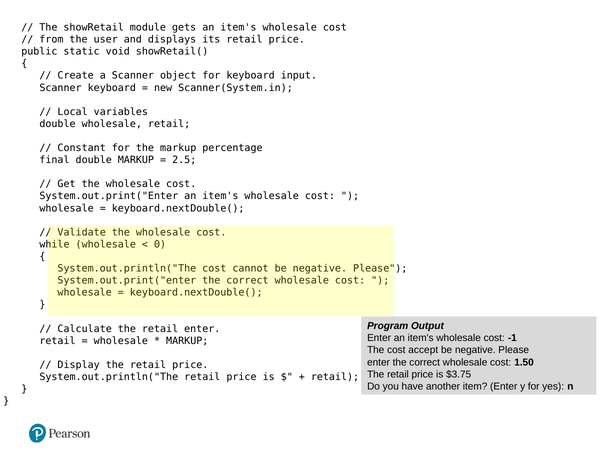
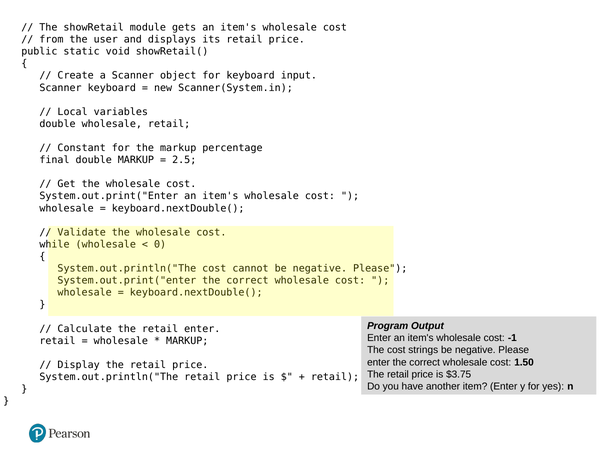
accept: accept -> strings
